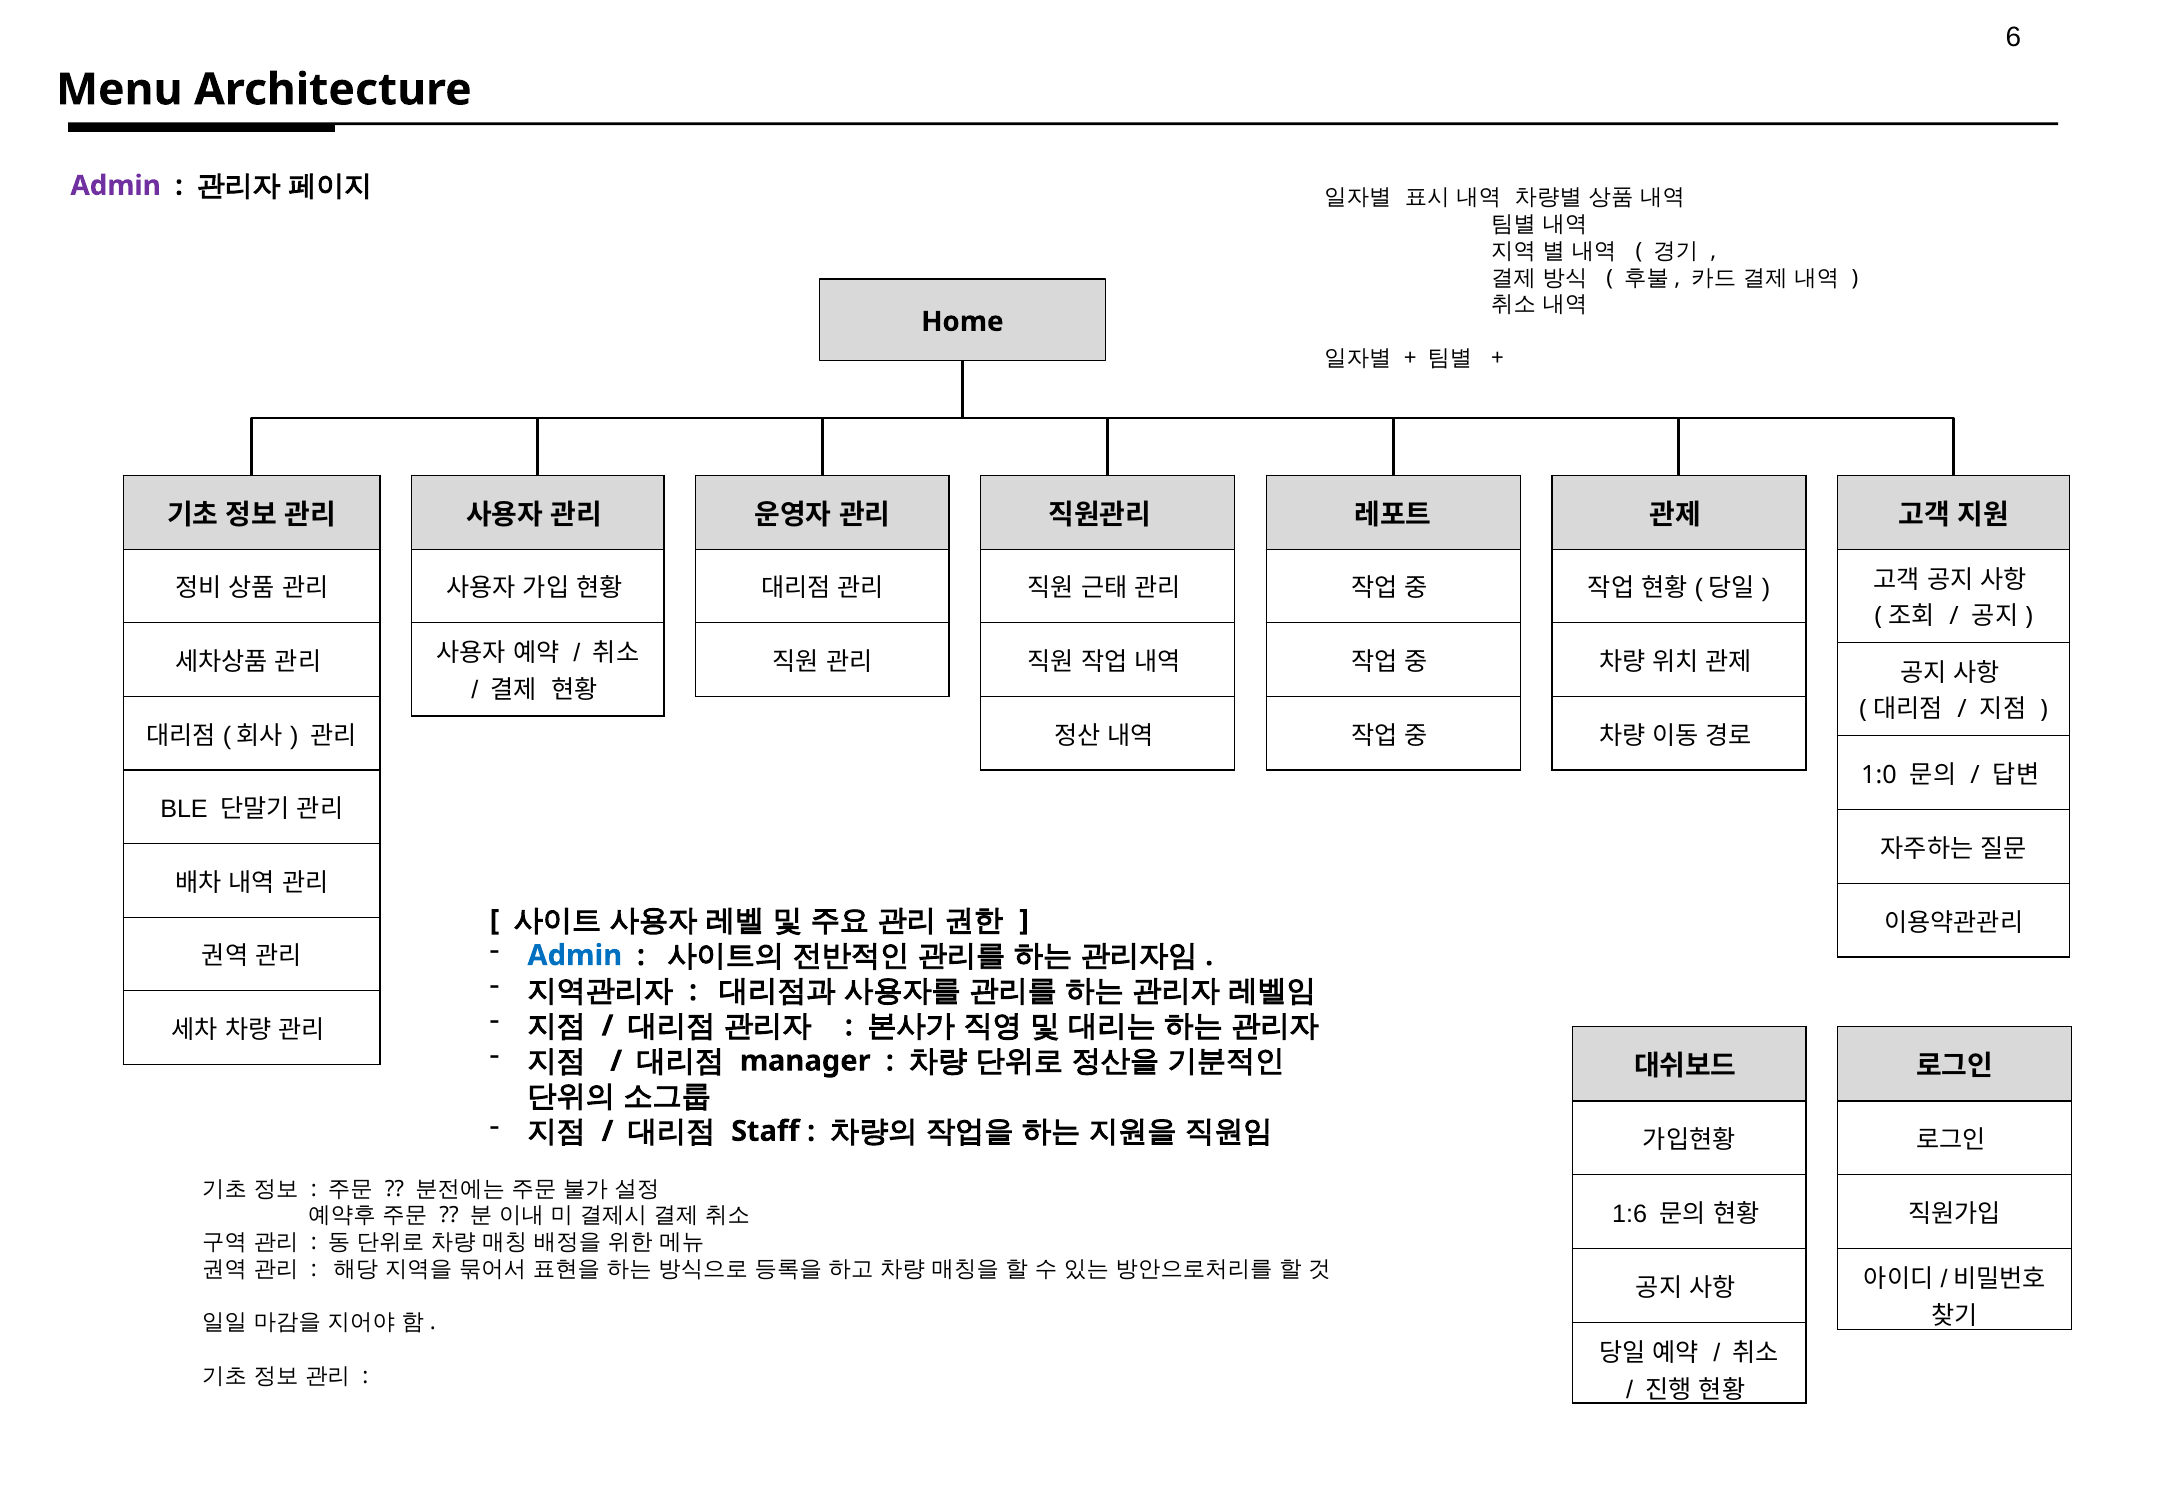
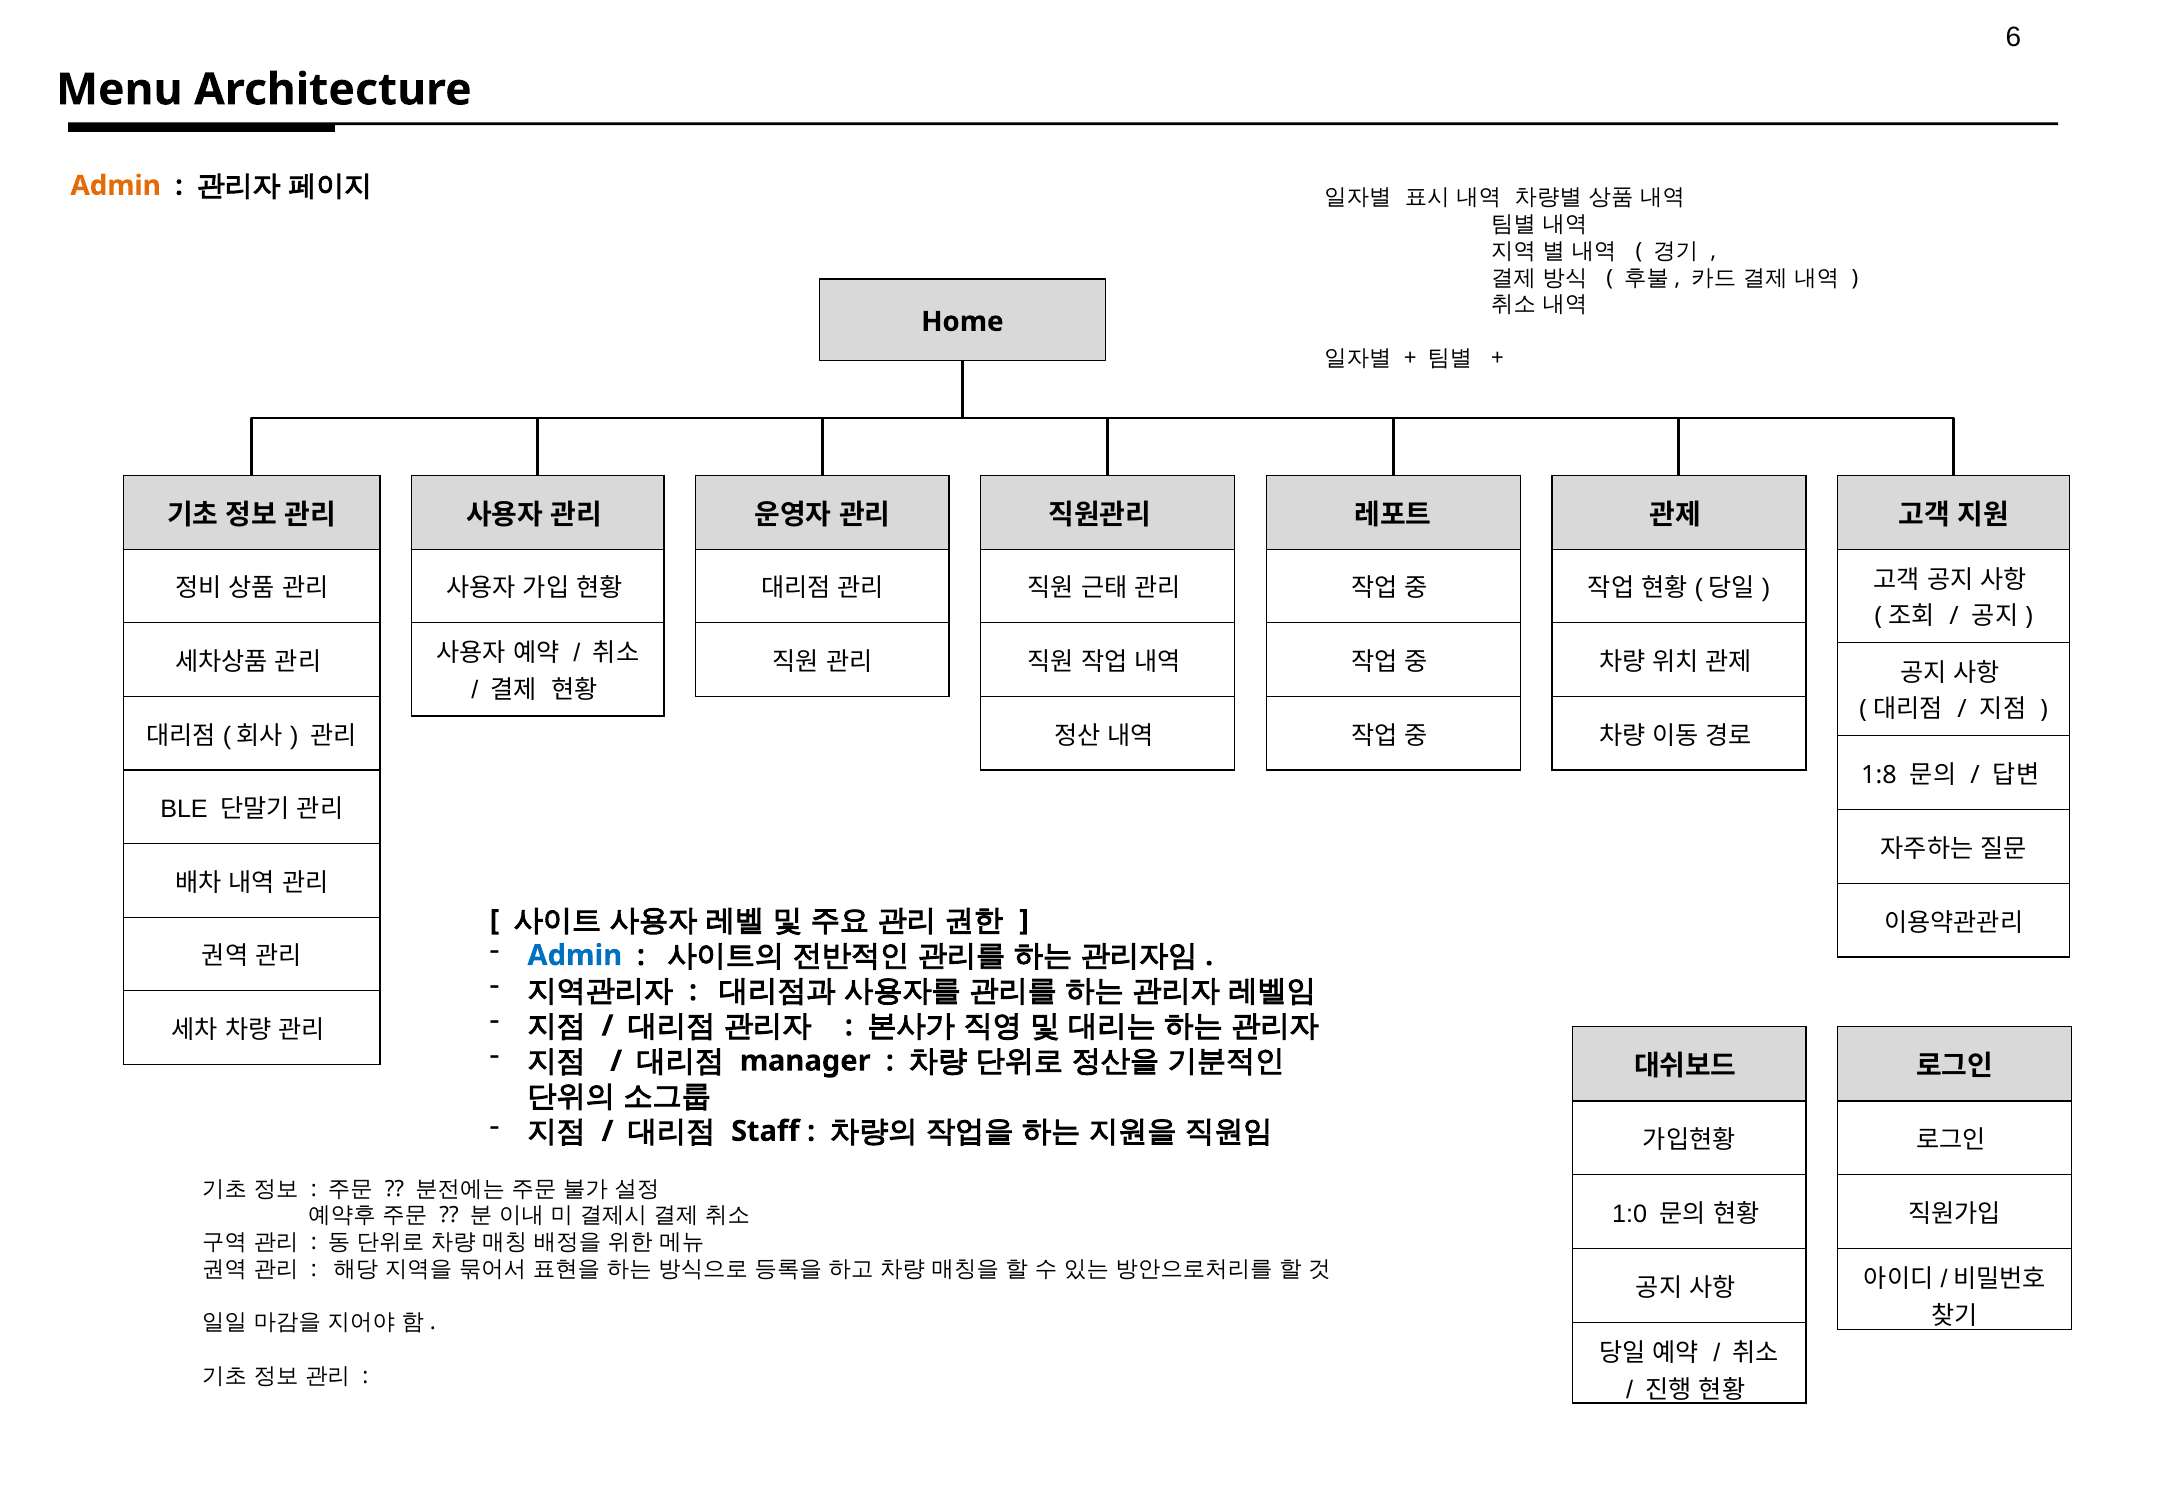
Admin at (116, 186) colour: purple -> orange
1:0: 1:0 -> 1:8
1:6: 1:6 -> 1:0
